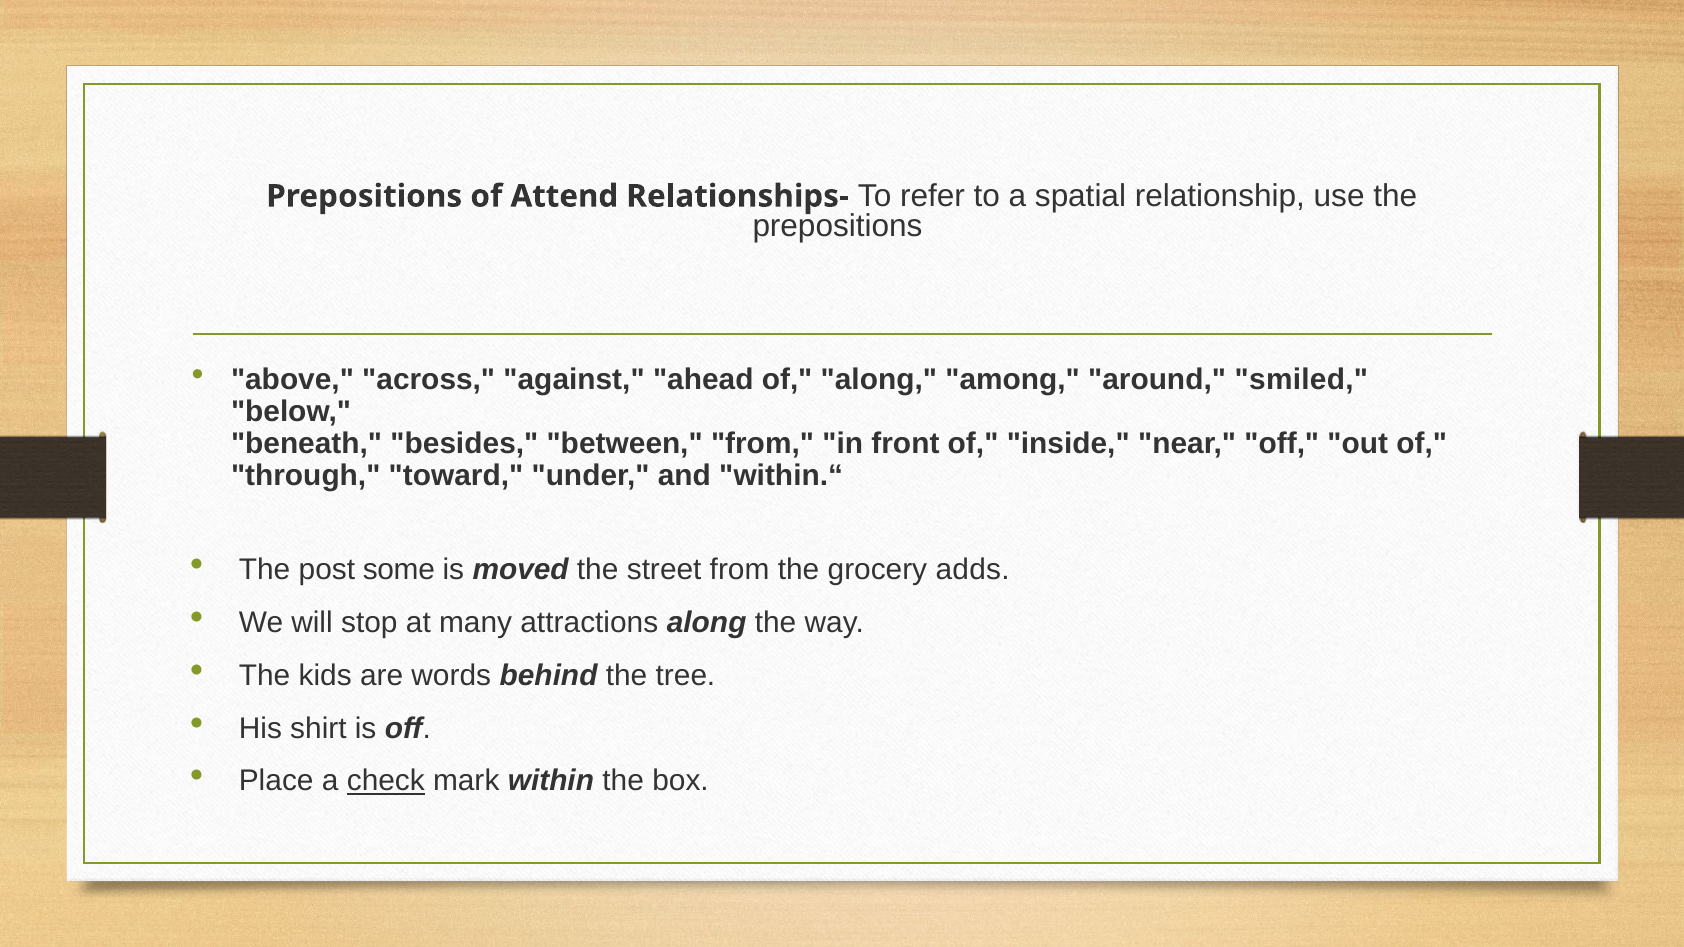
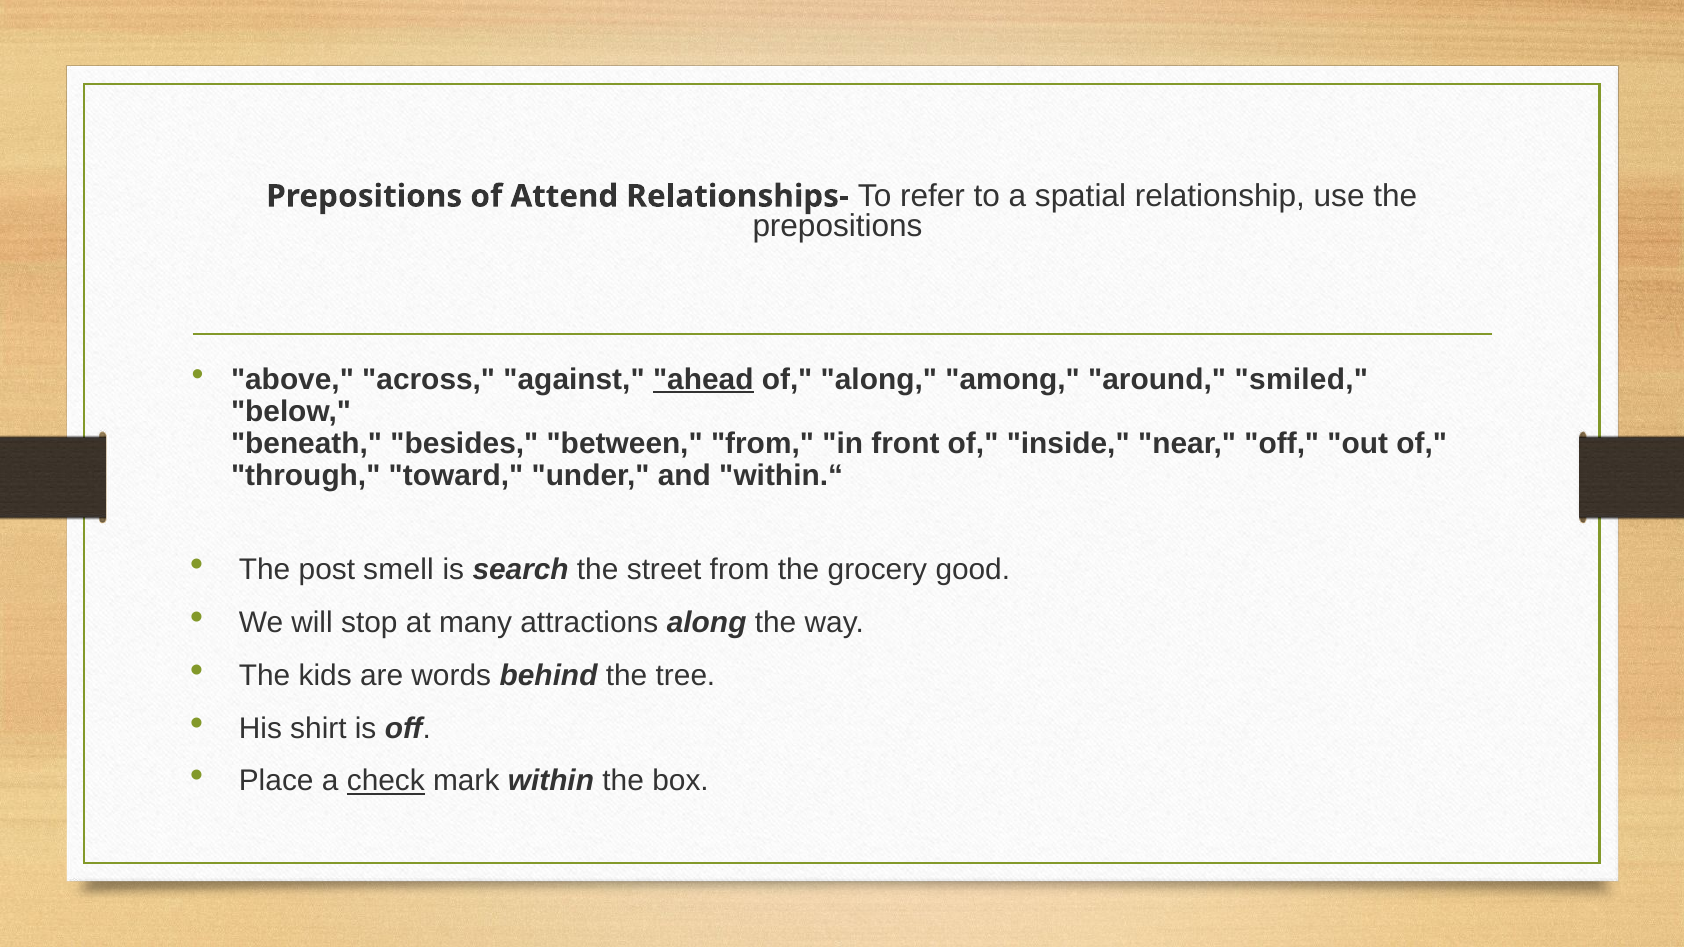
ahead underline: none -> present
some: some -> smell
moved: moved -> search
adds: adds -> good
